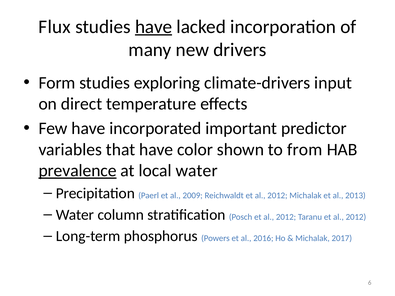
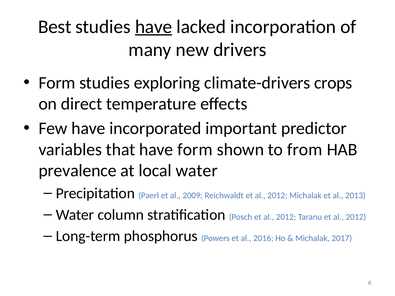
Flux: Flux -> Best
input: input -> crops
have color: color -> form
prevalence underline: present -> none
